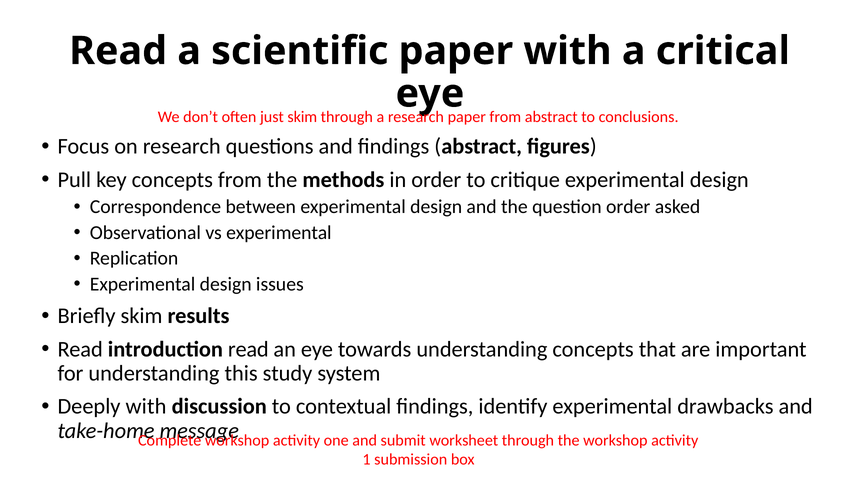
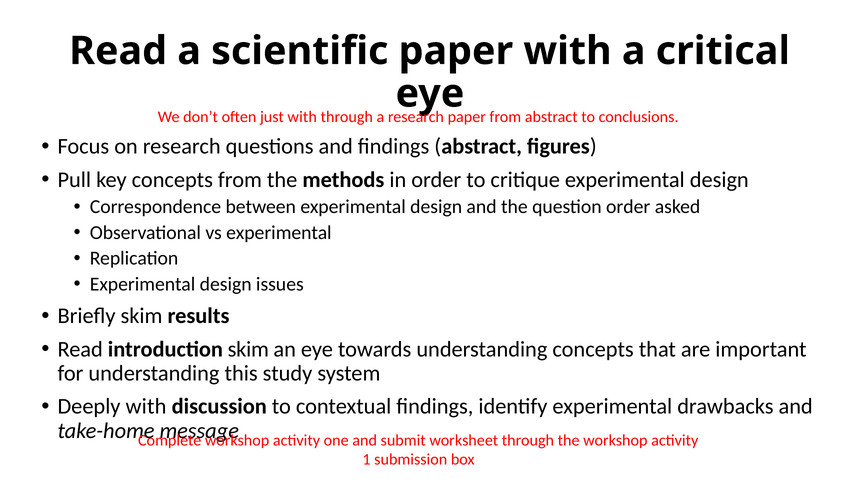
just skim: skim -> with
introduction read: read -> skim
